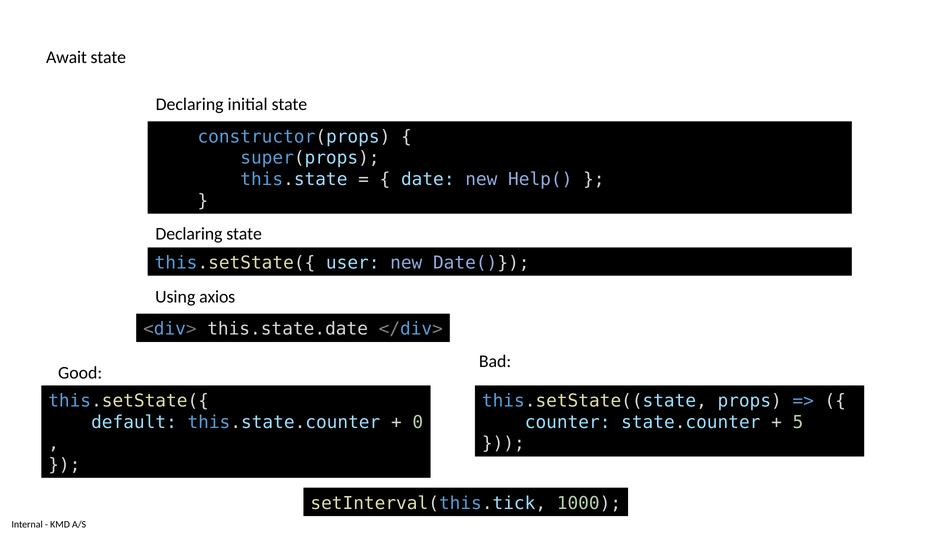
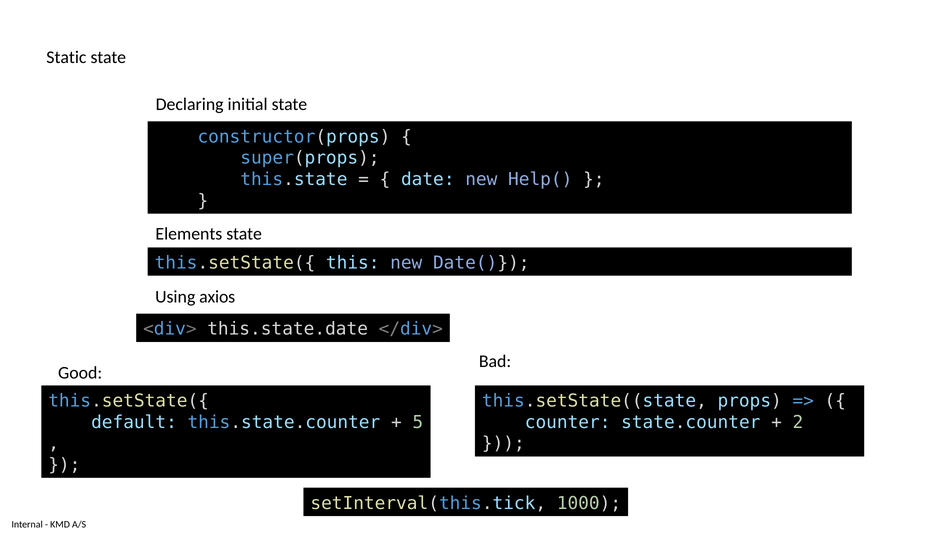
Await: Await -> Static
Declaring at (189, 234): Declaring -> Elements
user: user -> this
0: 0 -> 5
5: 5 -> 2
